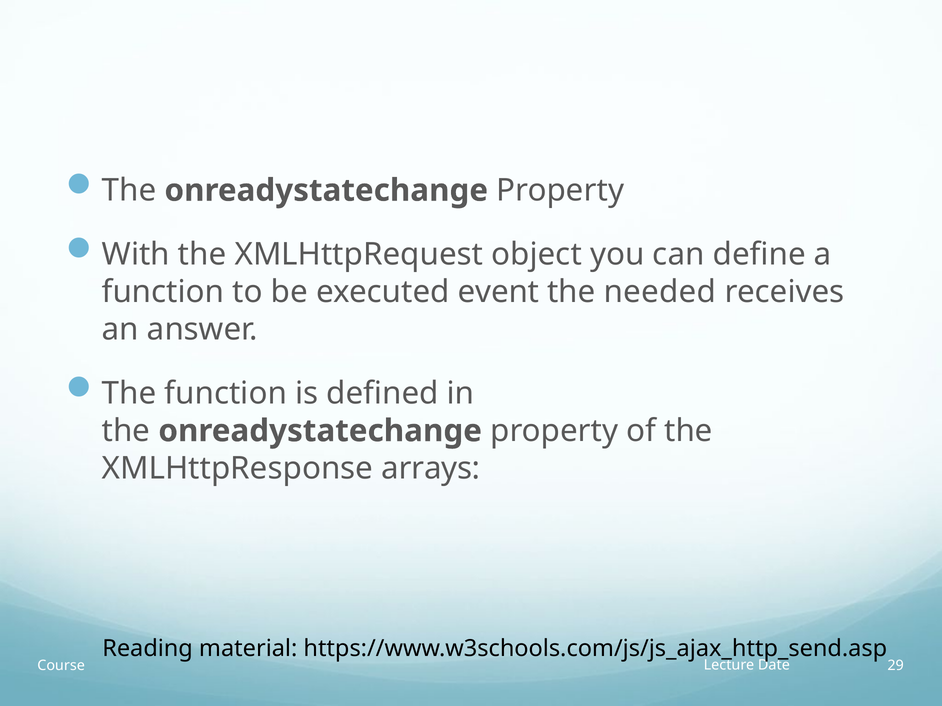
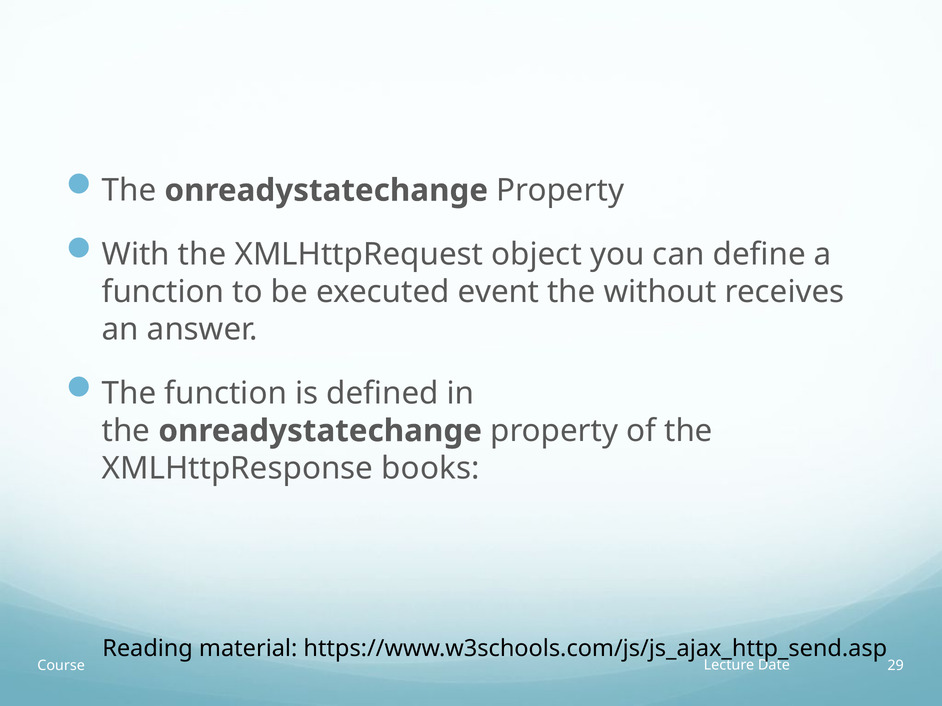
needed: needed -> without
arrays: arrays -> books
